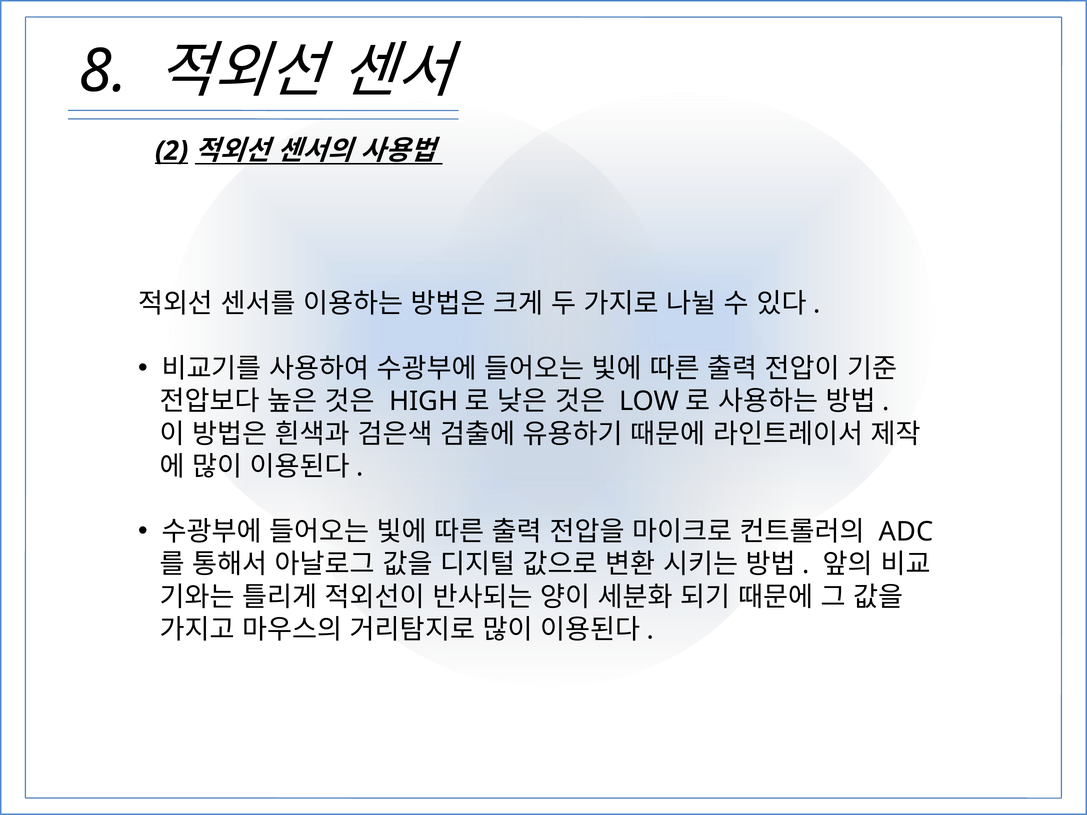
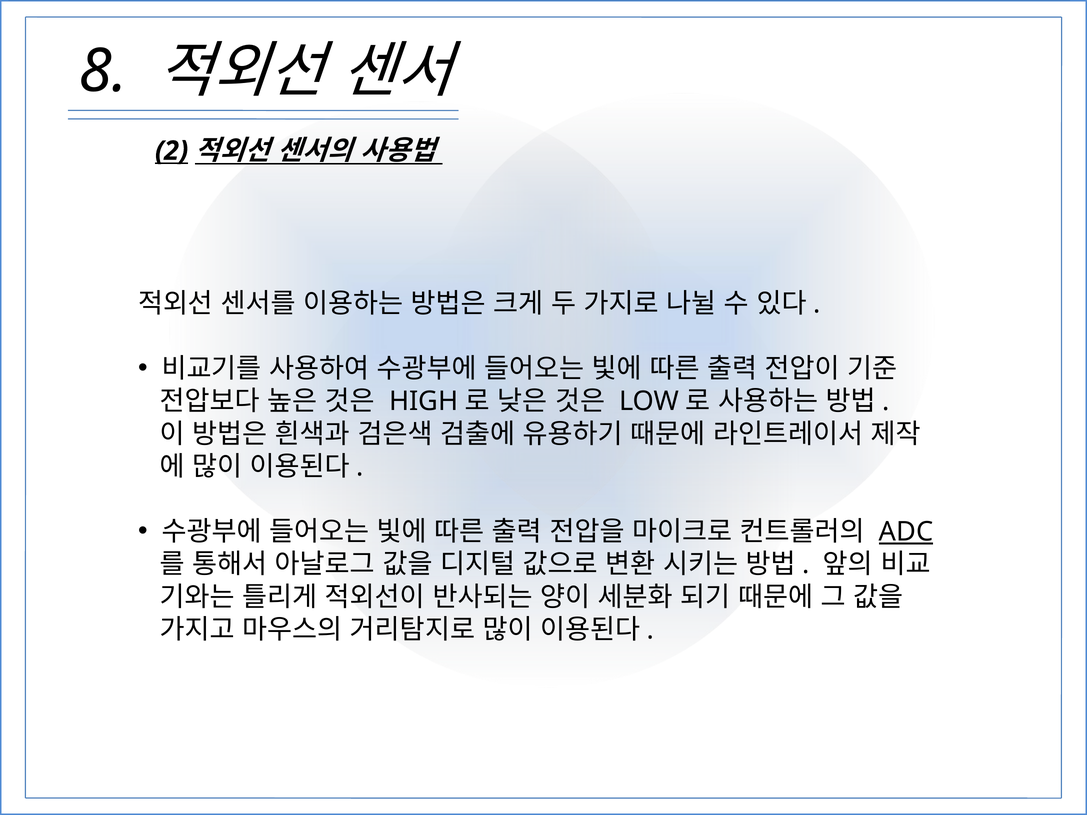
ADC underline: none -> present
